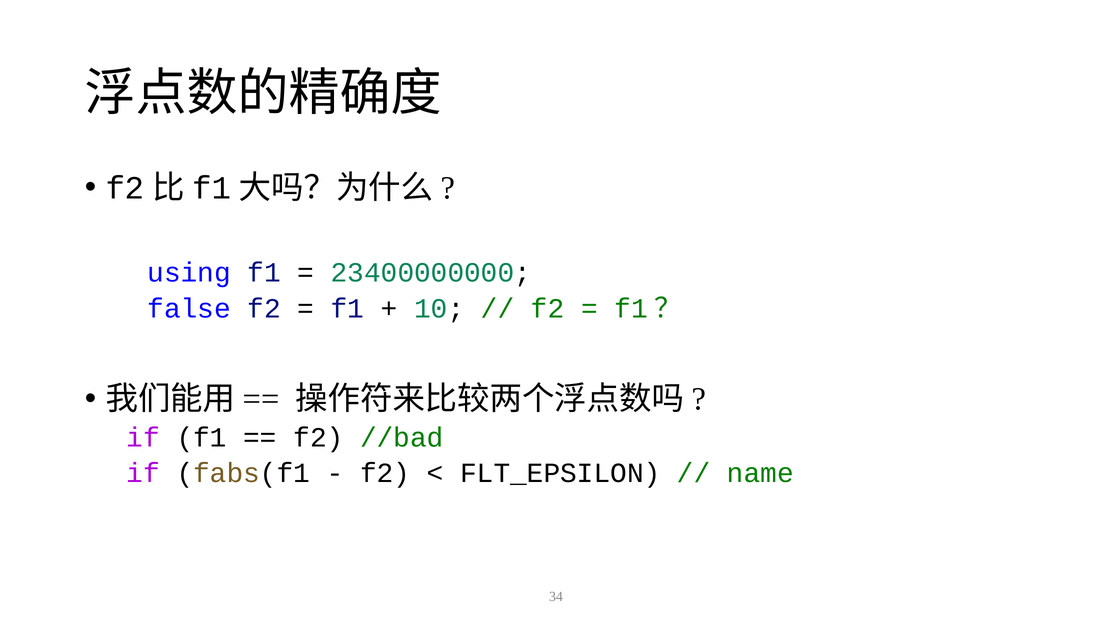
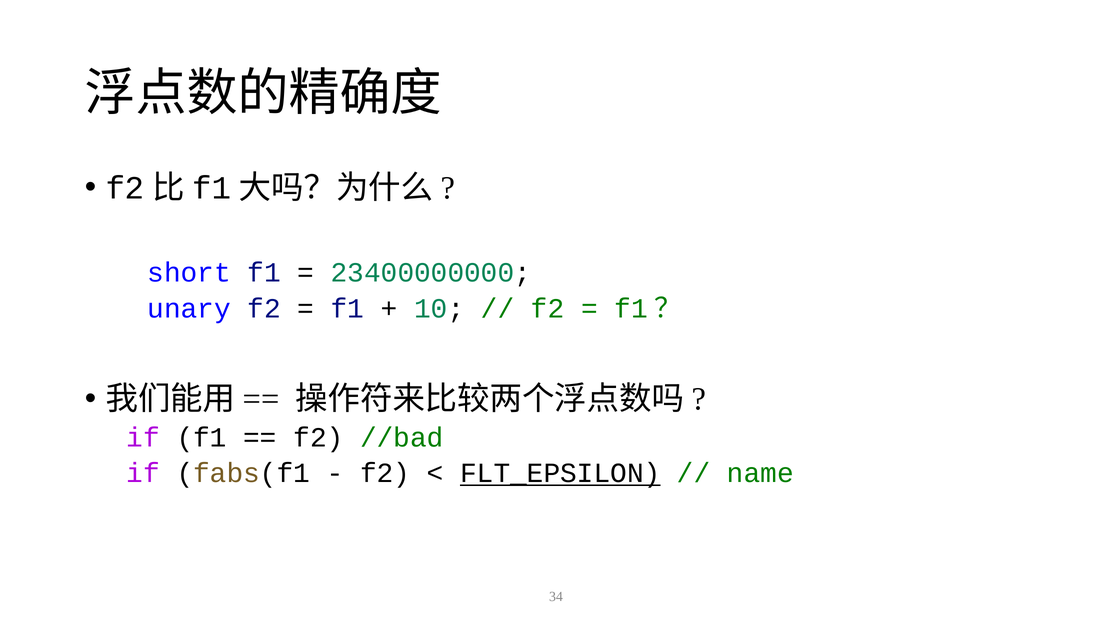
using: using -> short
false: false -> unary
FLT_EPSILON underline: none -> present
